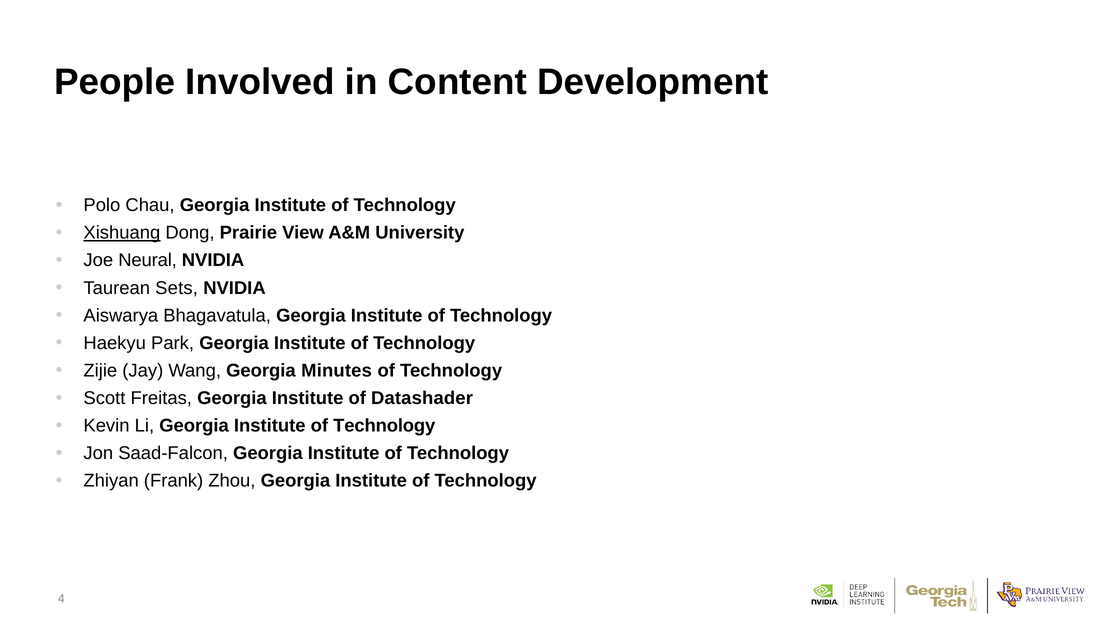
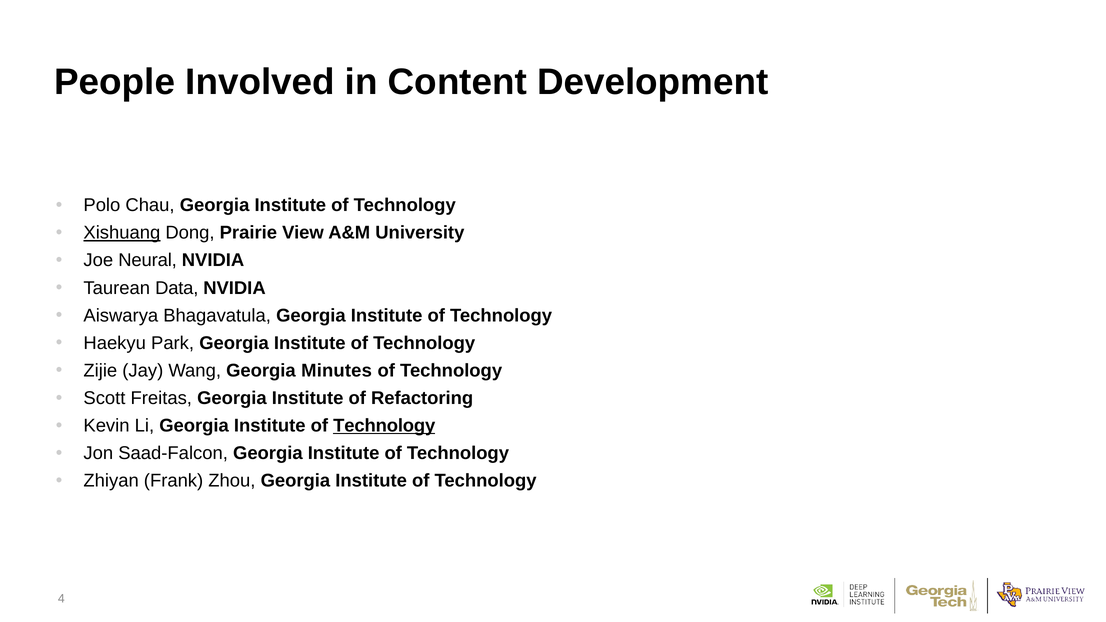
Sets: Sets -> Data
Datashader: Datashader -> Refactoring
Technology at (384, 426) underline: none -> present
